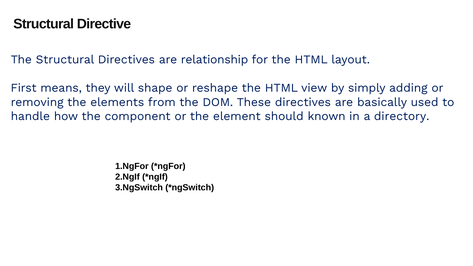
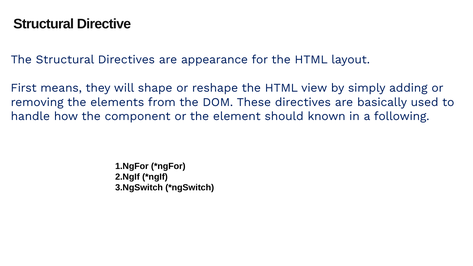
relationship: relationship -> appearance
directory: directory -> following
